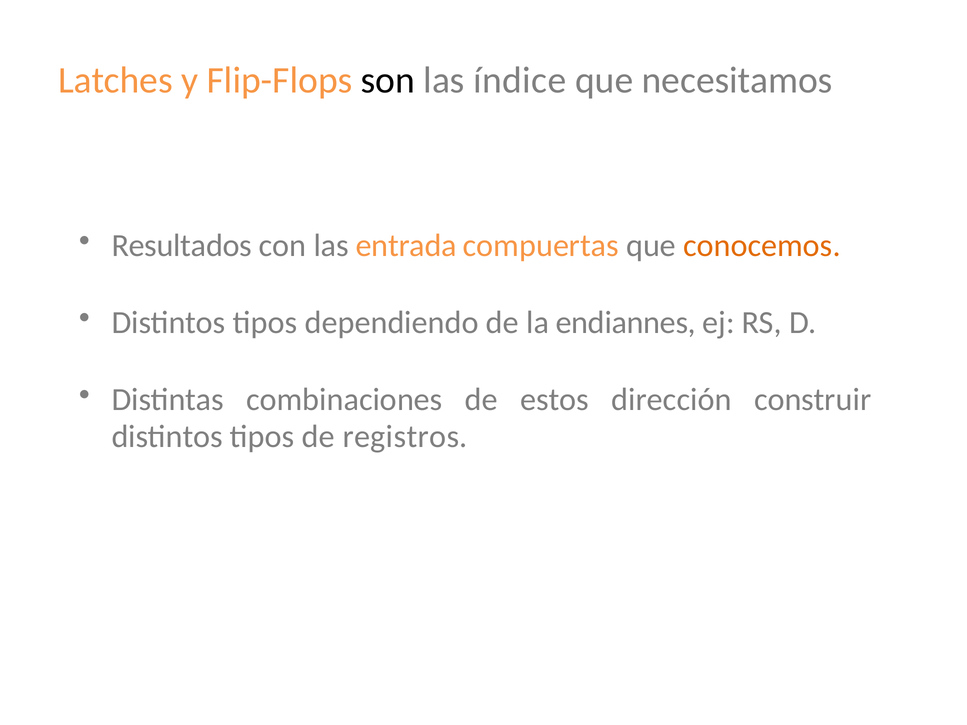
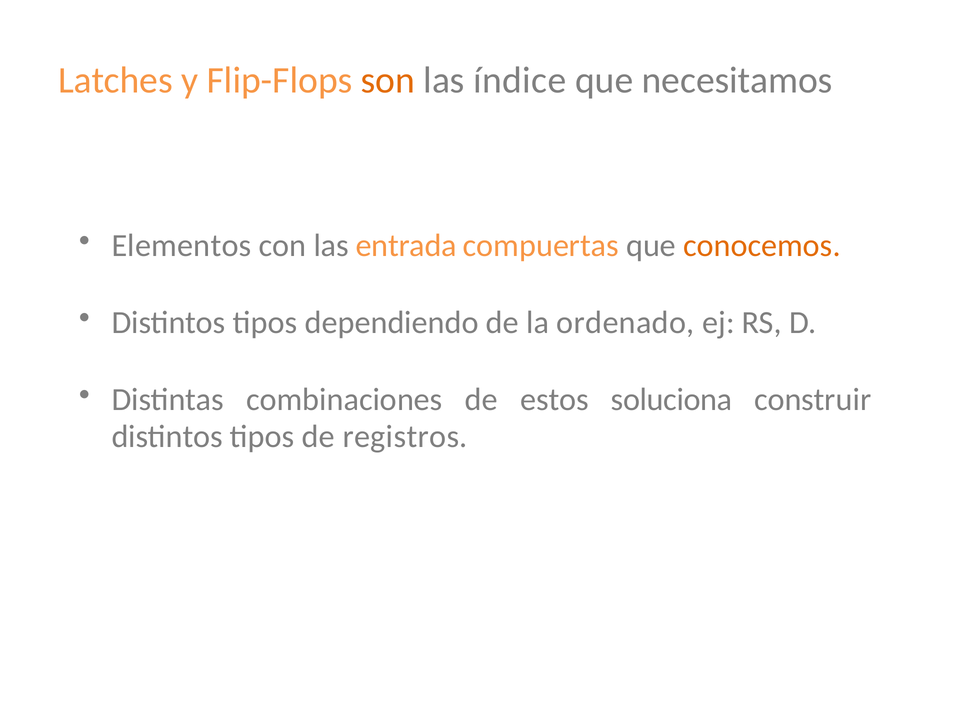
son colour: black -> orange
Resultados: Resultados -> Elementos
endiannes: endiannes -> ordenado
dirección: dirección -> soluciona
